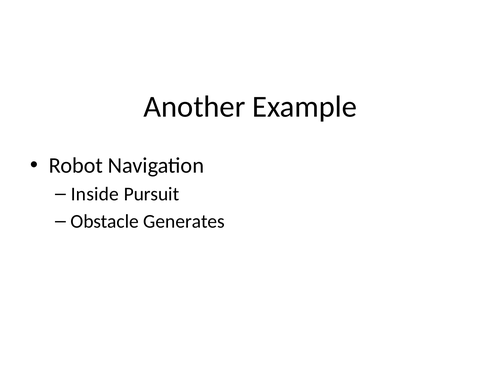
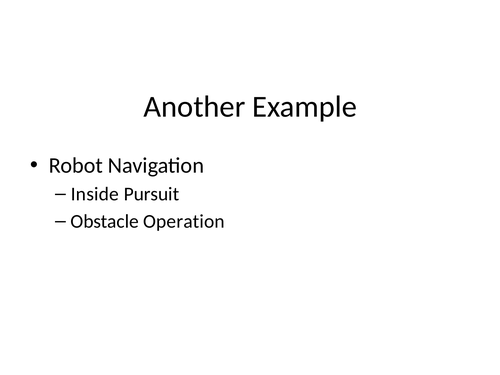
Generates: Generates -> Operation
